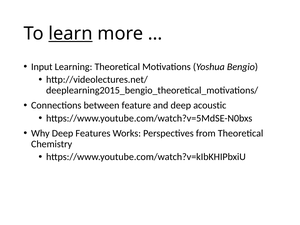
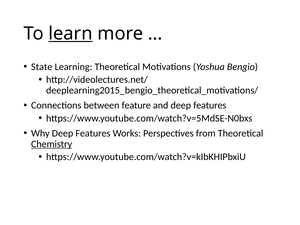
Input: Input -> State
and deep acoustic: acoustic -> features
Chemistry underline: none -> present
